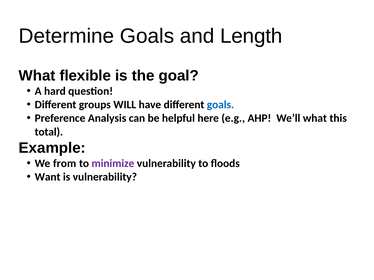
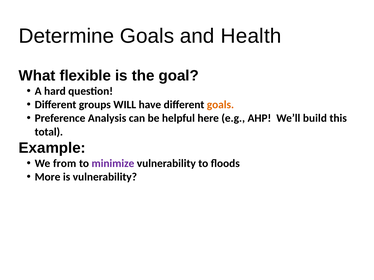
Length: Length -> Health
goals at (220, 105) colour: blue -> orange
We’ll what: what -> build
Want: Want -> More
